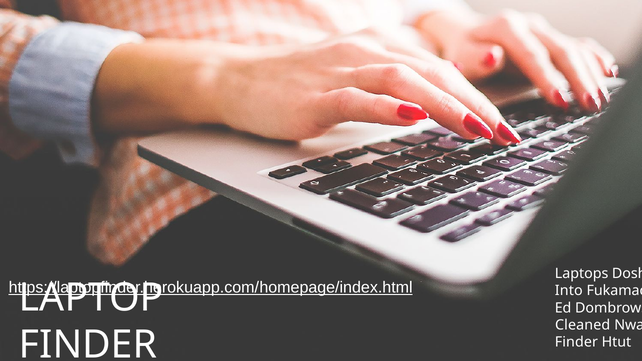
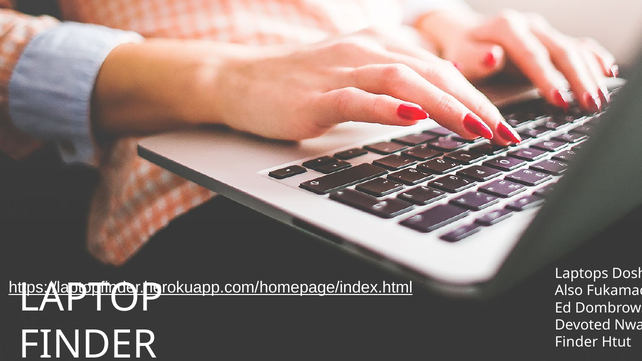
Into: Into -> Also
Cleaned: Cleaned -> Devoted
